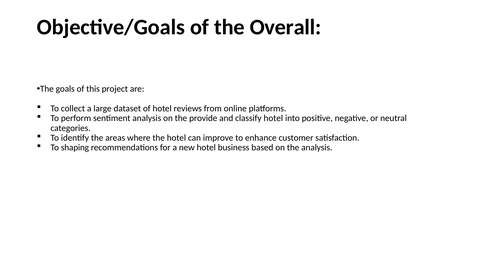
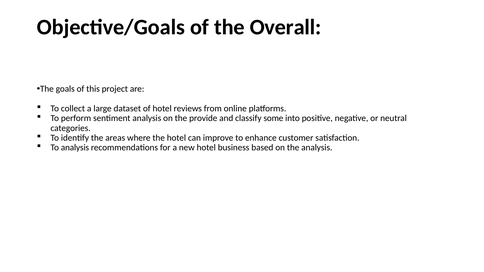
classify hotel: hotel -> some
To shaping: shaping -> analysis
